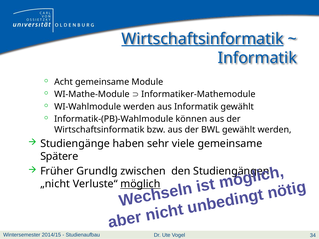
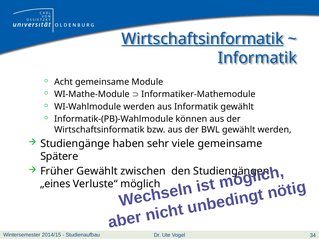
Früher Grundlg: Grundlg -> Gewählt
„nicht: „nicht -> „eines
möglich underline: present -> none
